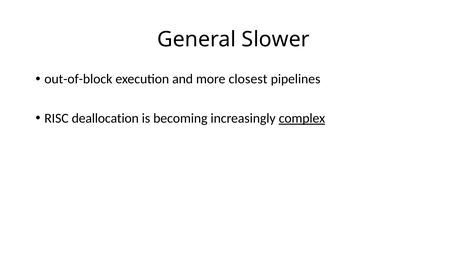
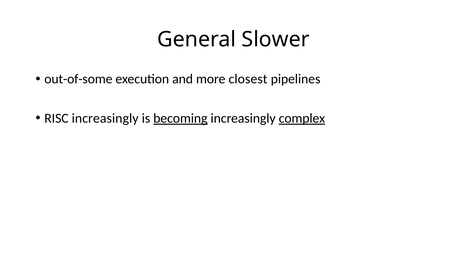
out-of-block: out-of-block -> out-of-some
RISC deallocation: deallocation -> increasingly
becoming underline: none -> present
